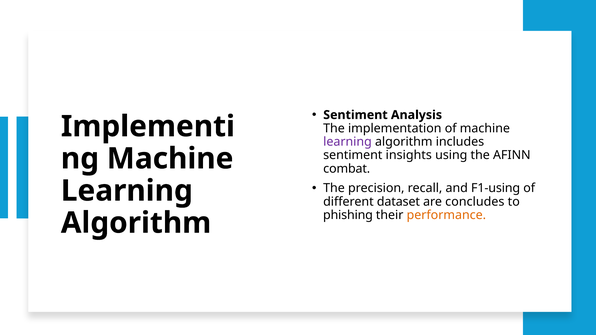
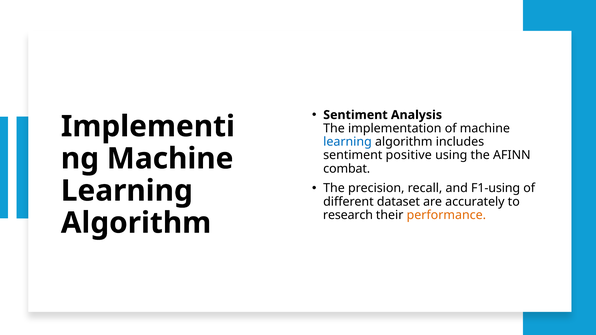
learning at (347, 142) colour: purple -> blue
insights: insights -> positive
concludes: concludes -> accurately
phishing: phishing -> research
